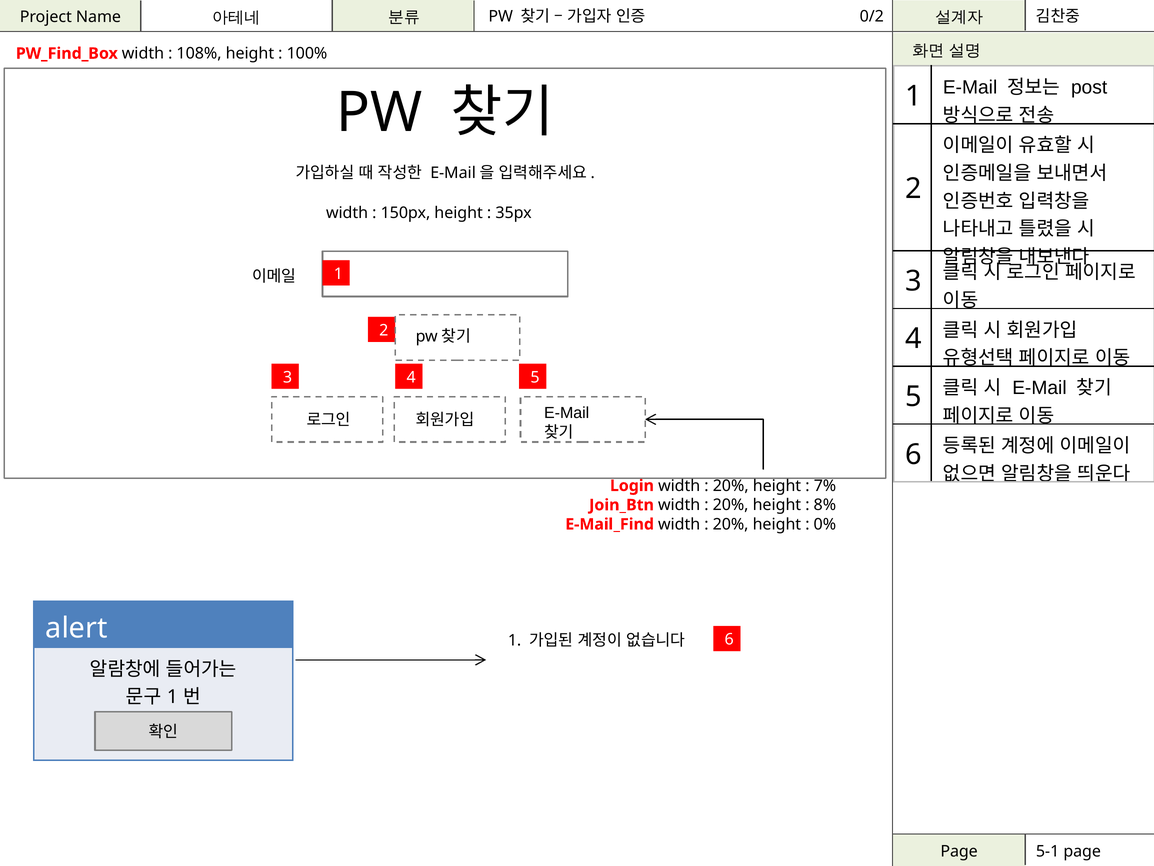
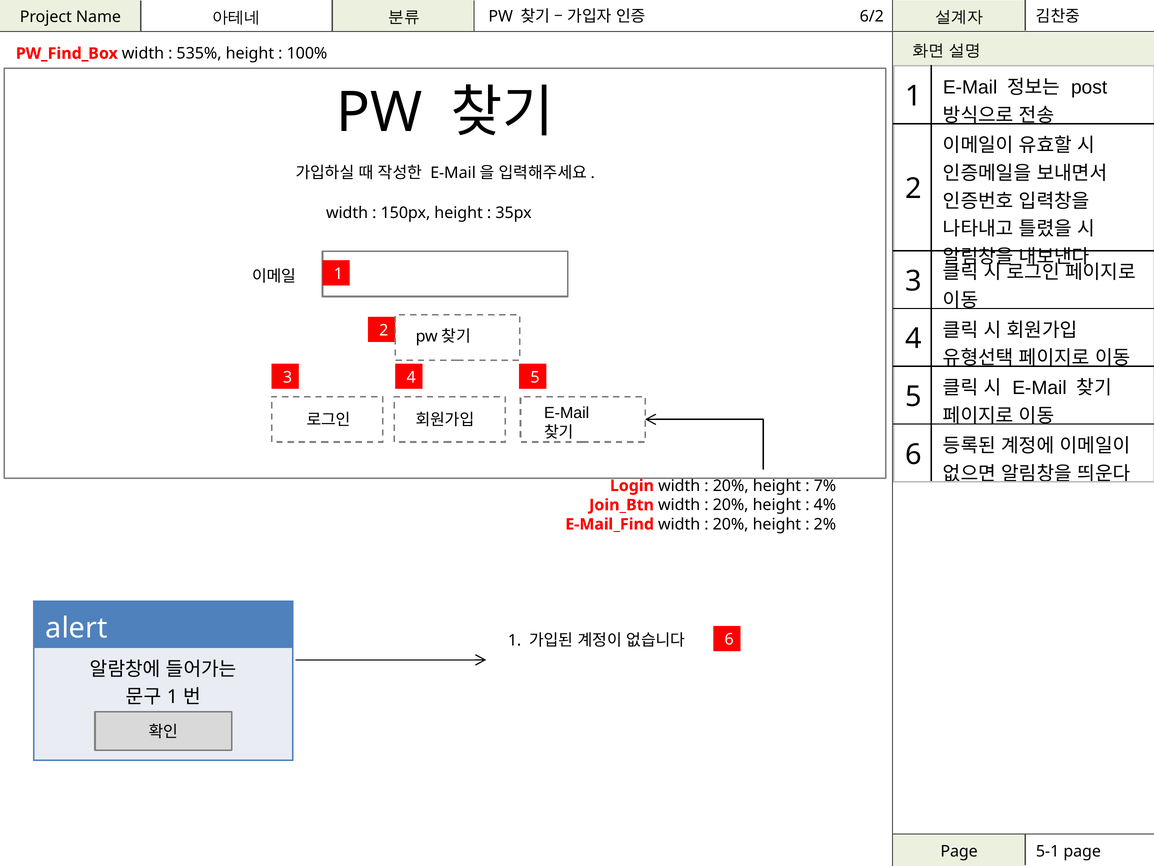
0/2: 0/2 -> 6/2
108%: 108% -> 535%
8%: 8% -> 4%
0%: 0% -> 2%
